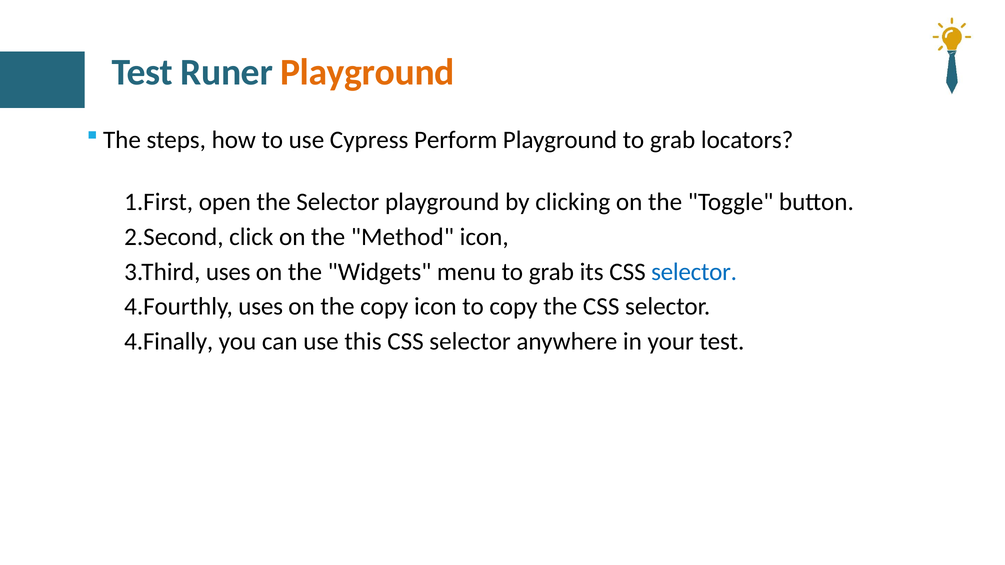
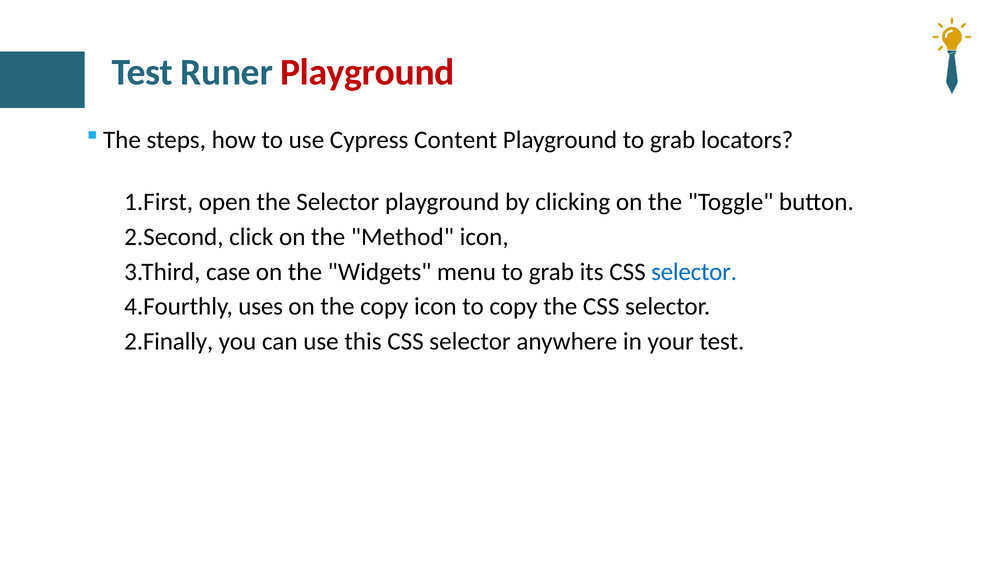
Playground at (367, 72) colour: orange -> red
Perform: Perform -> Content
3.Third uses: uses -> case
4.Finally: 4.Finally -> 2.Finally
